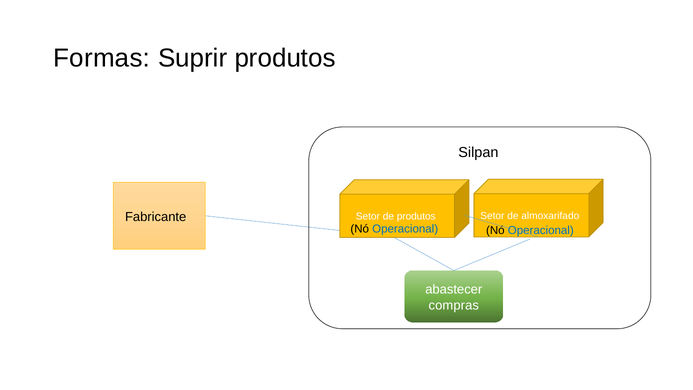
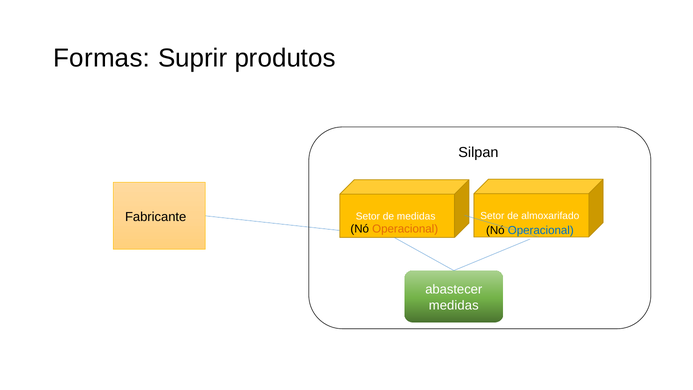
de produtos: produtos -> medidas
Operacional at (405, 229) colour: blue -> orange
compras at (454, 305): compras -> medidas
